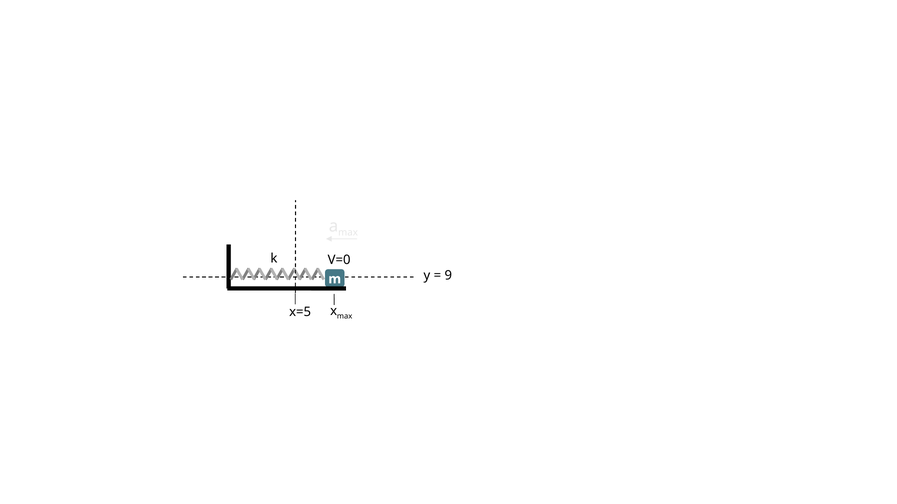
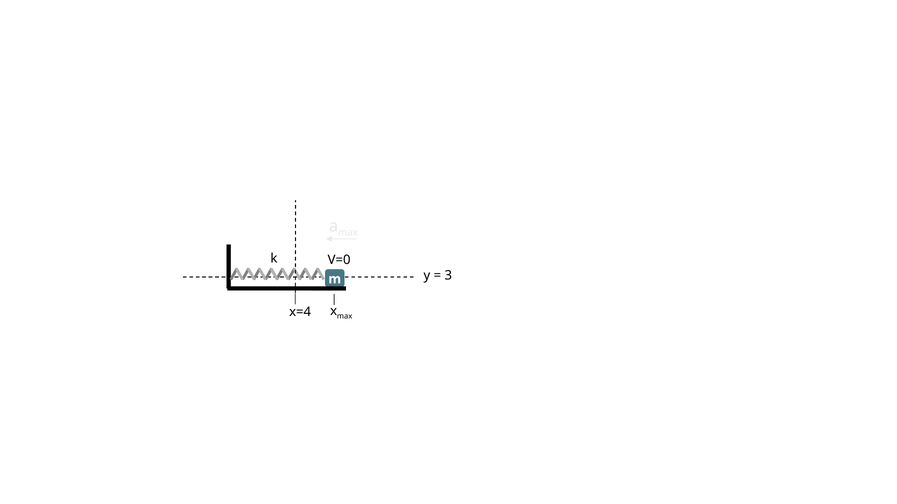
9: 9 -> 3
x=5: x=5 -> x=4
